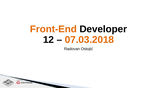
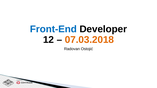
Front-End colour: orange -> blue
